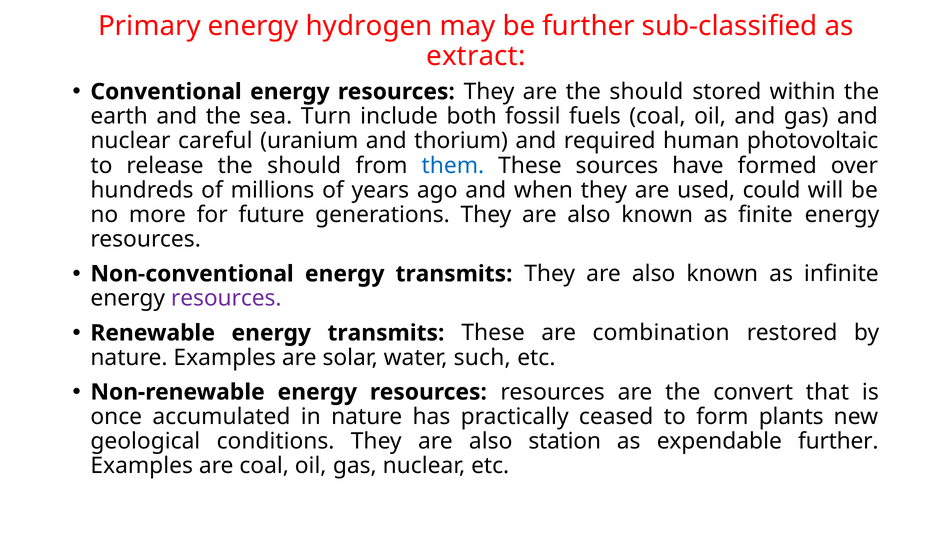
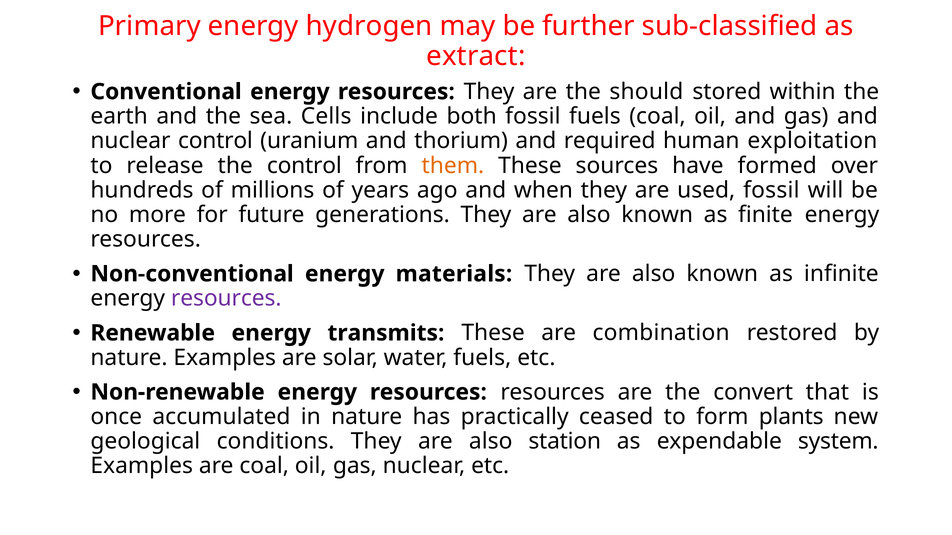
Turn: Turn -> Cells
nuclear careful: careful -> control
photovoltaic: photovoltaic -> exploitation
release the should: should -> control
them colour: blue -> orange
used could: could -> fossil
Non-conventional energy transmits: transmits -> materials
water such: such -> fuels
expendable further: further -> system
